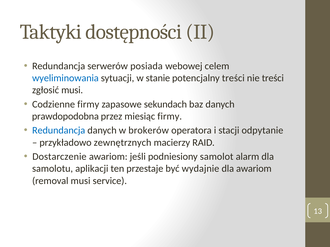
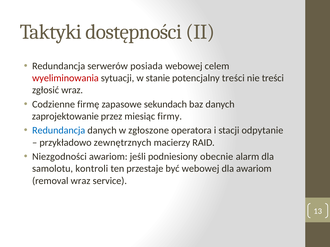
wyeliminowania colour: blue -> red
zgłosić musi: musi -> wraz
Codzienne firmy: firmy -> firmę
prawdopodobna: prawdopodobna -> zaprojektowanie
brokerów: brokerów -> zgłoszone
Dostarczenie: Dostarczenie -> Niezgodności
samolot: samolot -> obecnie
aplikacji: aplikacji -> kontroli
być wydajnie: wydajnie -> webowej
removal musi: musi -> wraz
